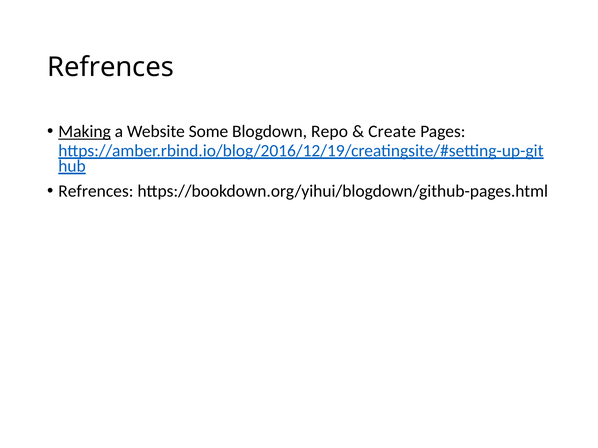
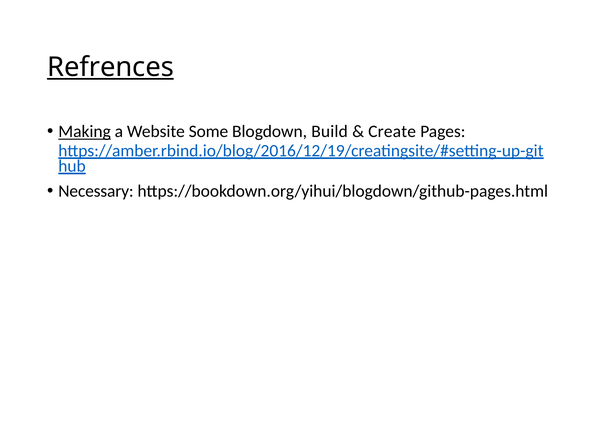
Refrences at (110, 67) underline: none -> present
Repo: Repo -> Build
Refrences at (96, 191): Refrences -> Necessary
